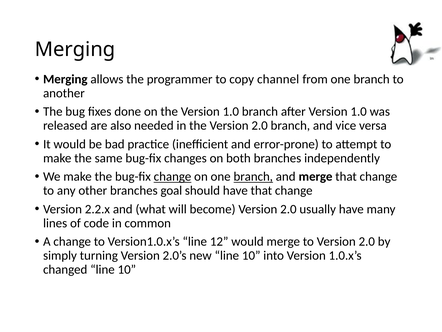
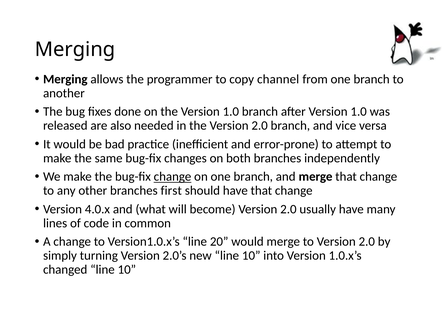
branch at (253, 176) underline: present -> none
goal: goal -> first
2.2.x: 2.2.x -> 4.0.x
12: 12 -> 20
